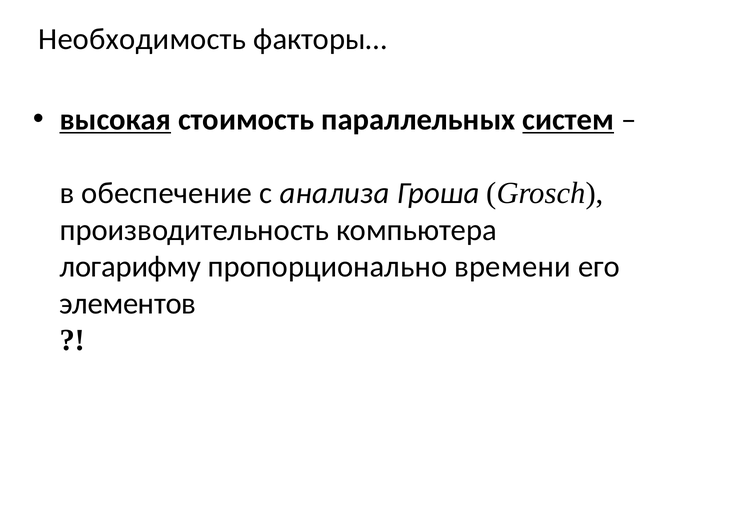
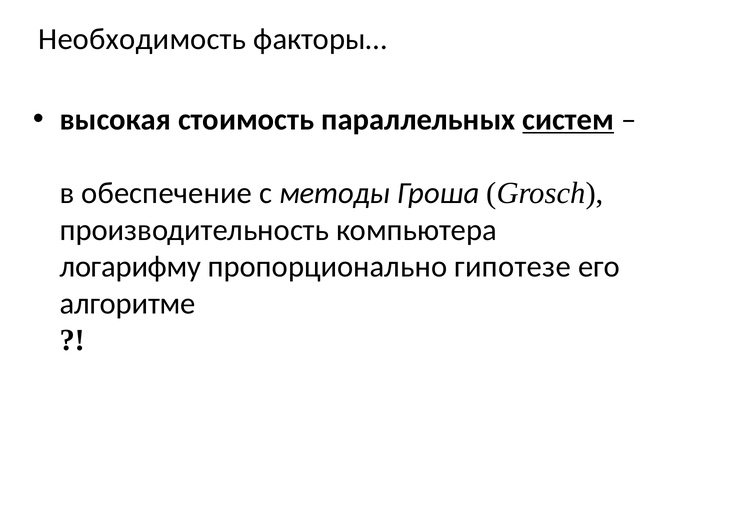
высокая underline: present -> none
анализа: анализа -> методы
времени: времени -> гипотезе
элементов: элементов -> алгоритме
